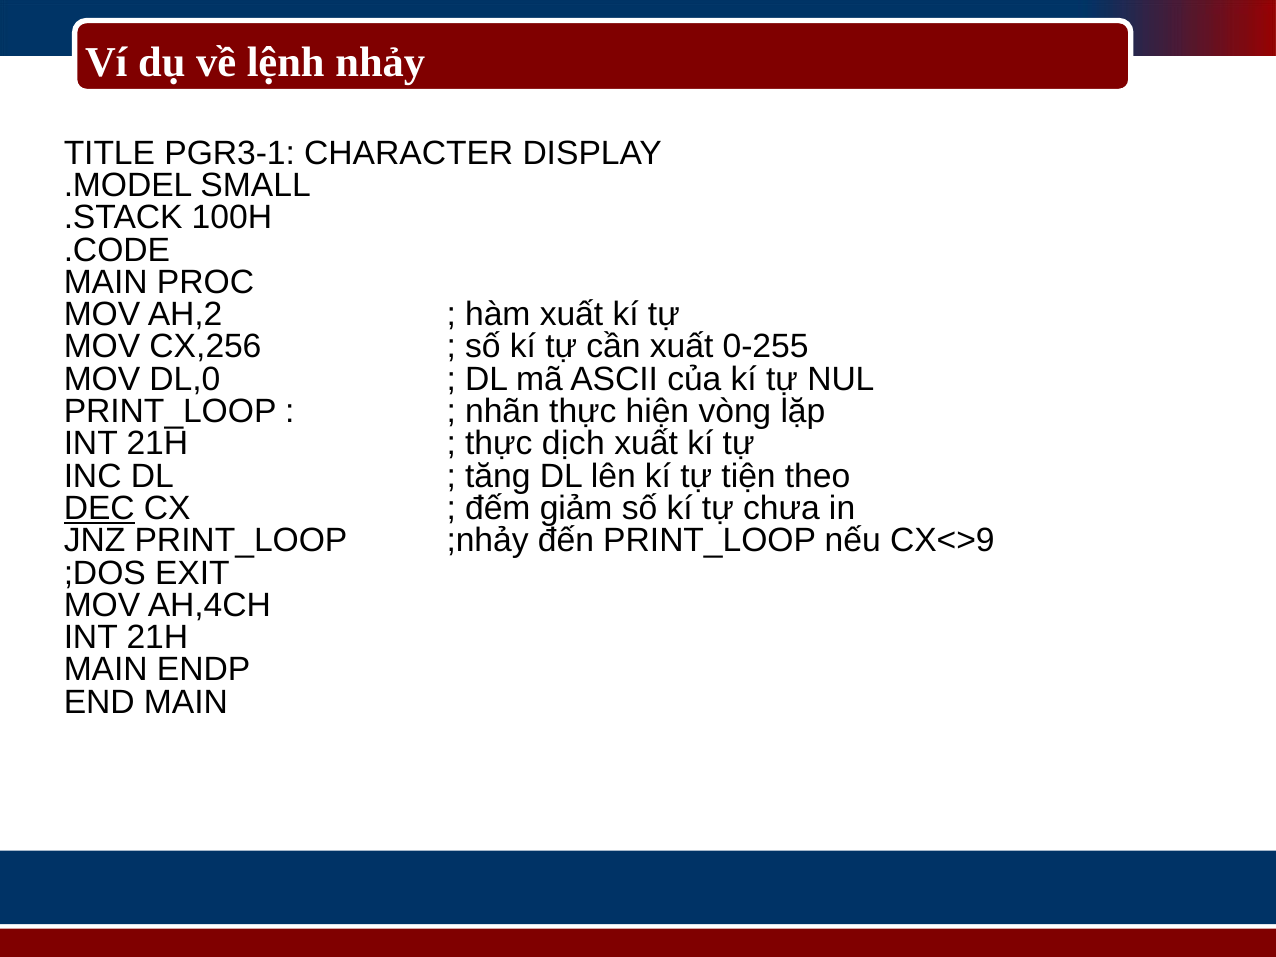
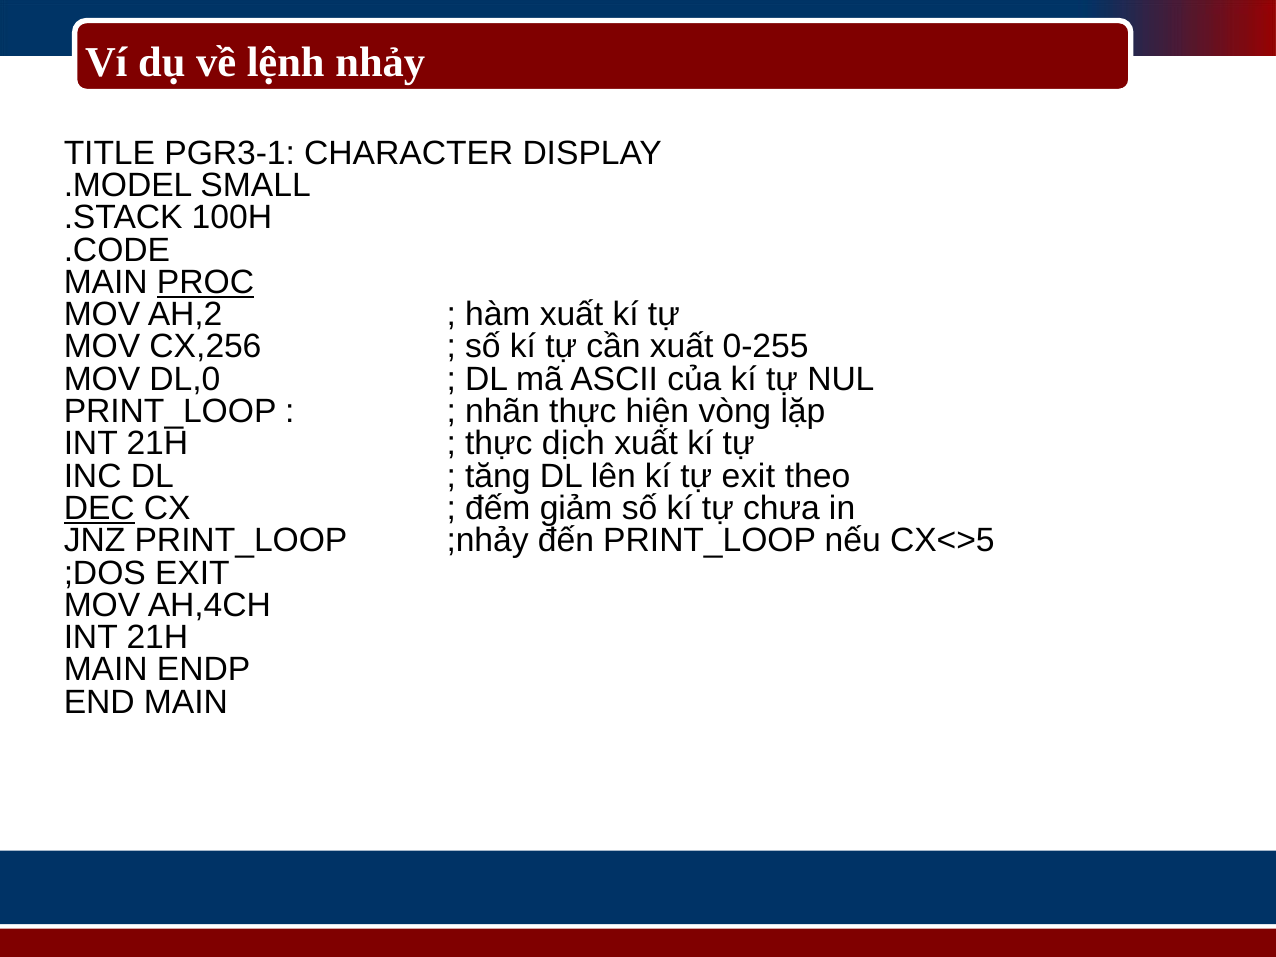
PROC underline: none -> present
tự tiện: tiện -> exit
CX<>9: CX<>9 -> CX<>5
